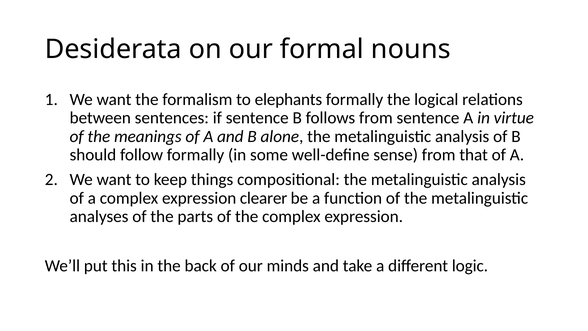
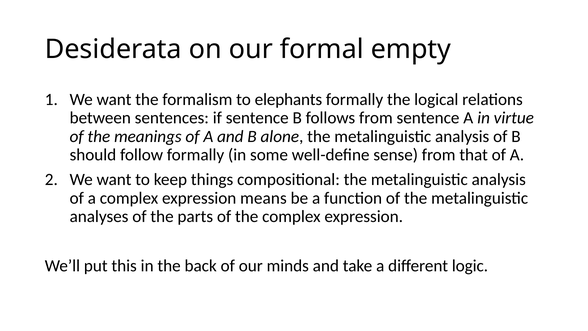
nouns: nouns -> empty
clearer: clearer -> means
